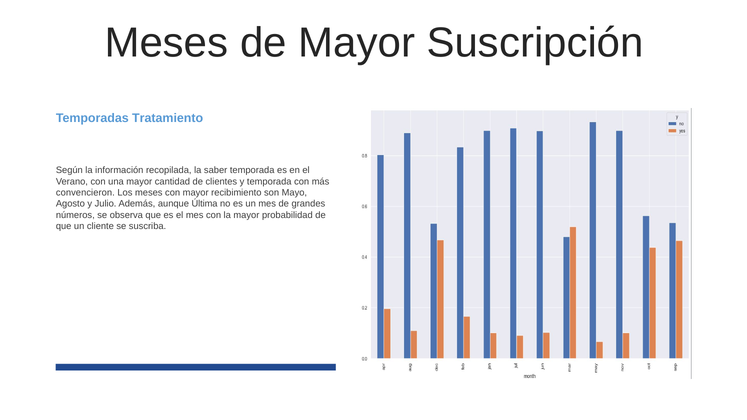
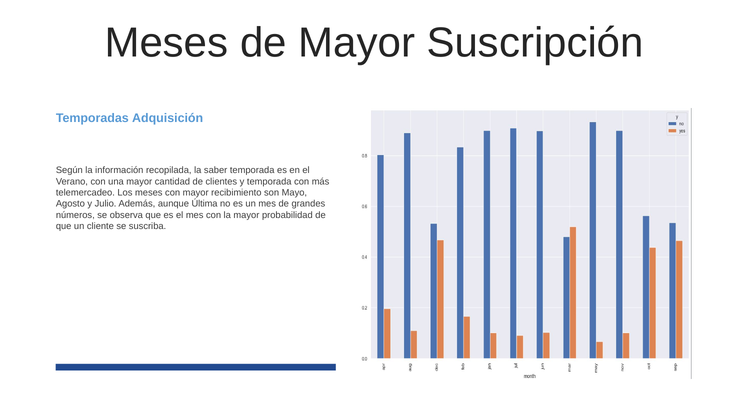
Tratamiento: Tratamiento -> Adquisición
convencieron: convencieron -> telemercadeo
